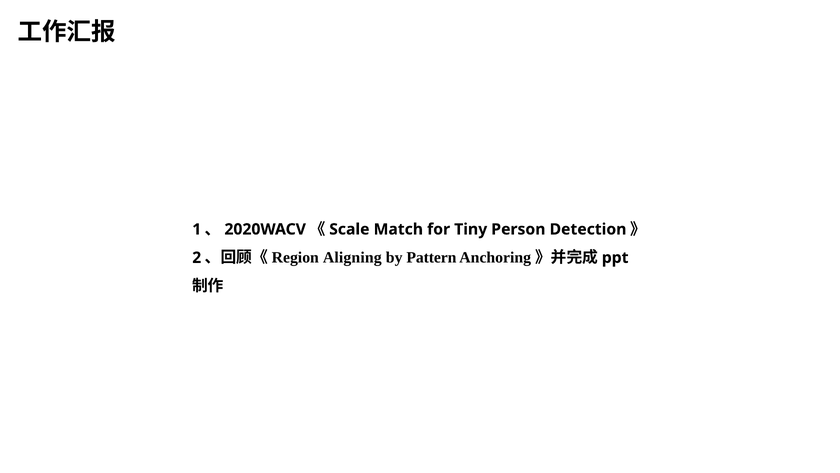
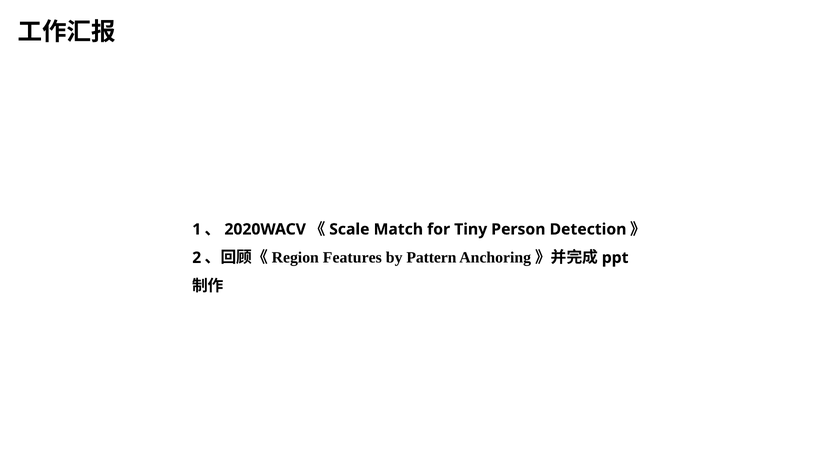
Aligning: Aligning -> Features
